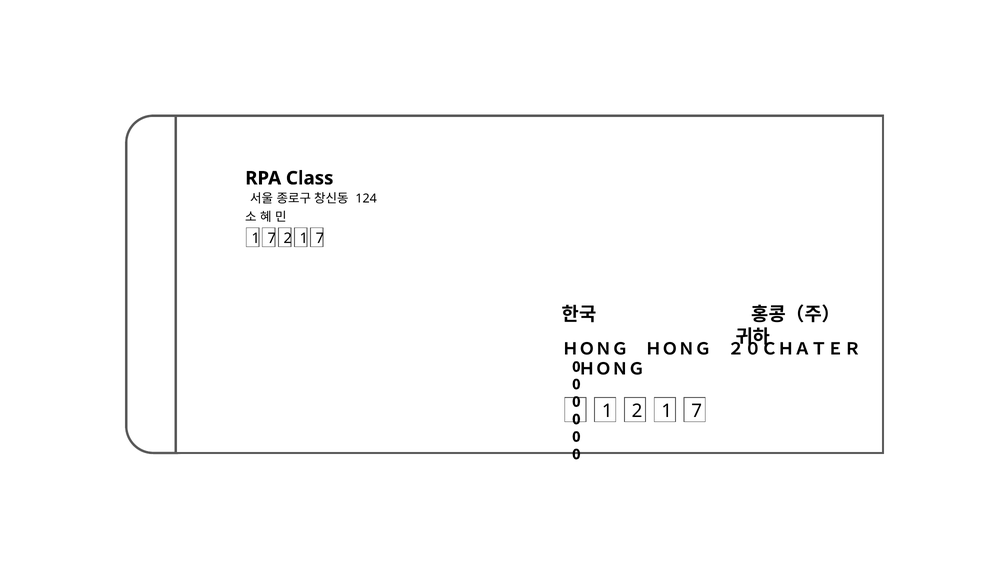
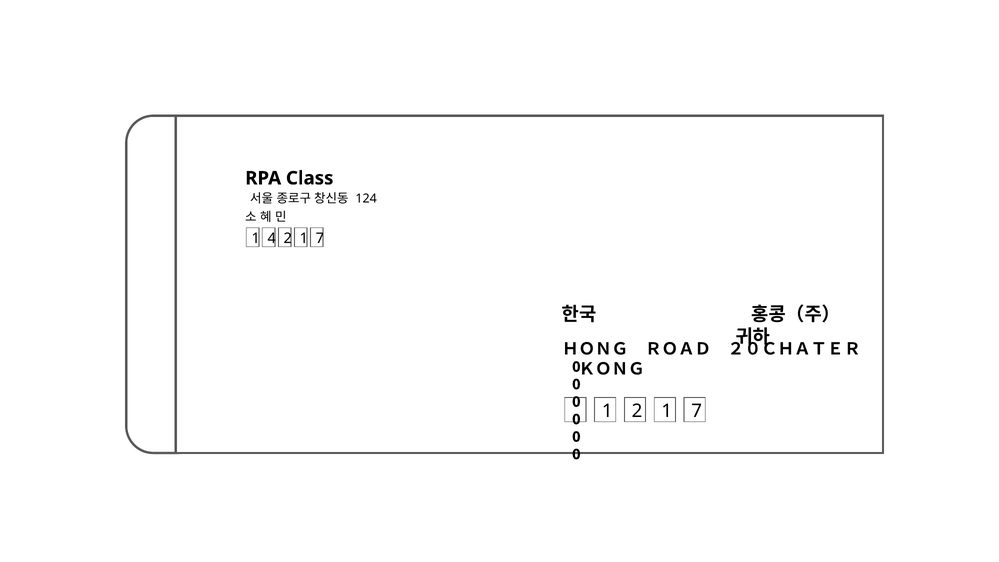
7 at (272, 238): 7 -> 4
ＨＯＮＧ ＨＯＮＧ: ＨＯＮＧ -> ＲＯＡＤ
ＨＯＮＧ at (612, 369): ＨＯＮＧ -> ＫＯＮＧ
